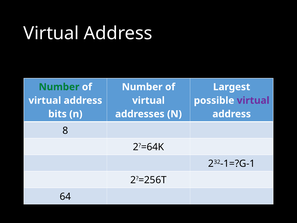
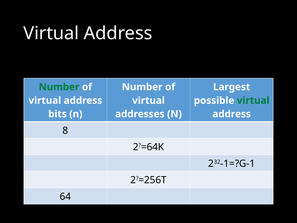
virtual at (253, 100) colour: purple -> green
